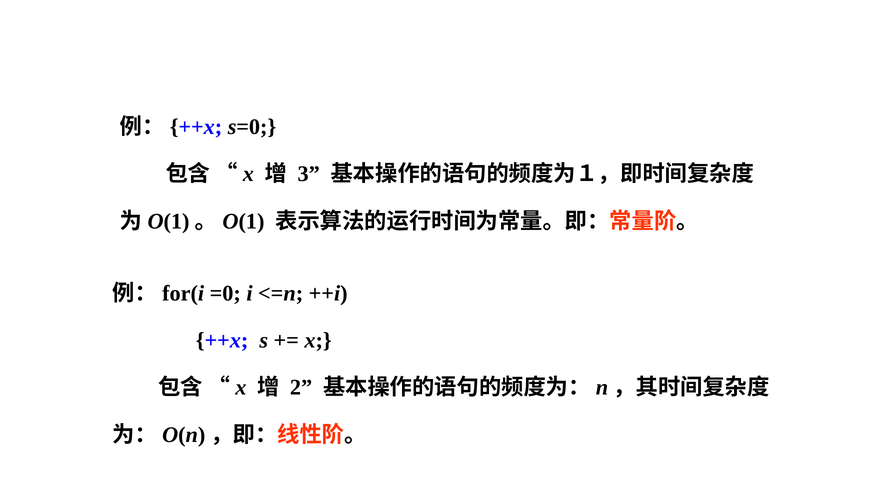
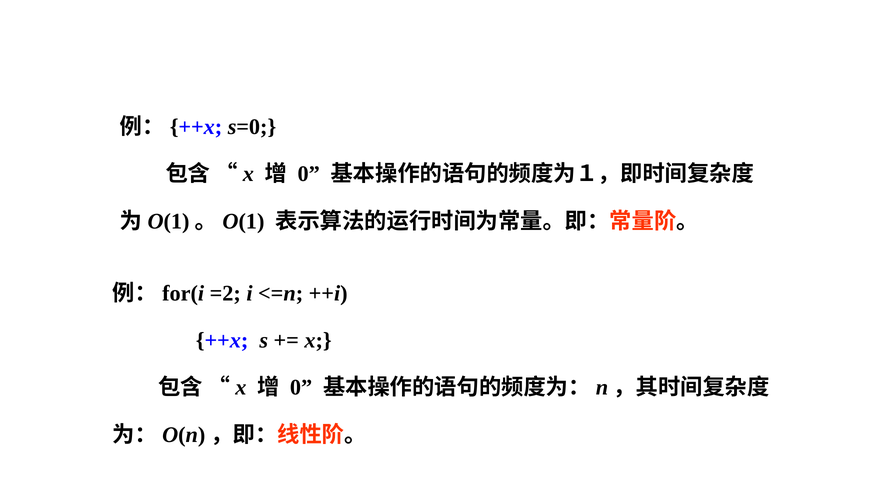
3 at (309, 174): 3 -> 0
=0: =0 -> =2
2 at (301, 388): 2 -> 0
